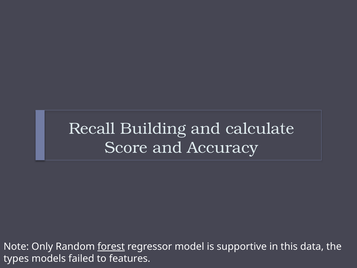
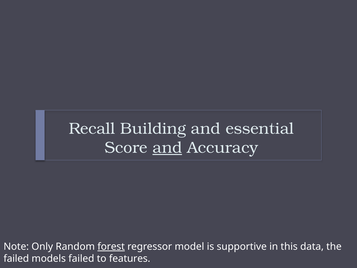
calculate: calculate -> essential
and at (167, 147) underline: none -> present
types at (16, 258): types -> failed
